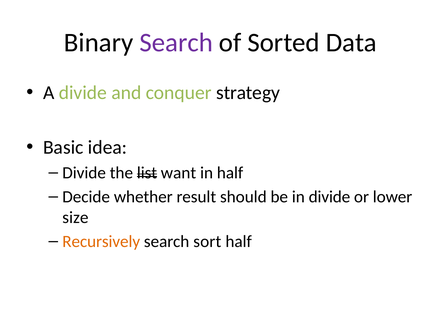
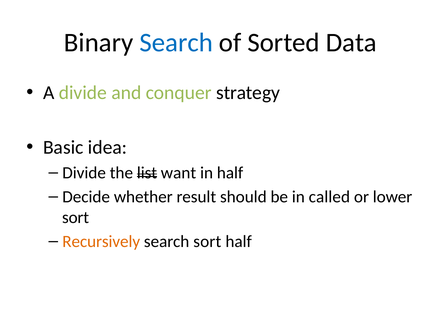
Search at (176, 43) colour: purple -> blue
in divide: divide -> called
size at (75, 217): size -> sort
